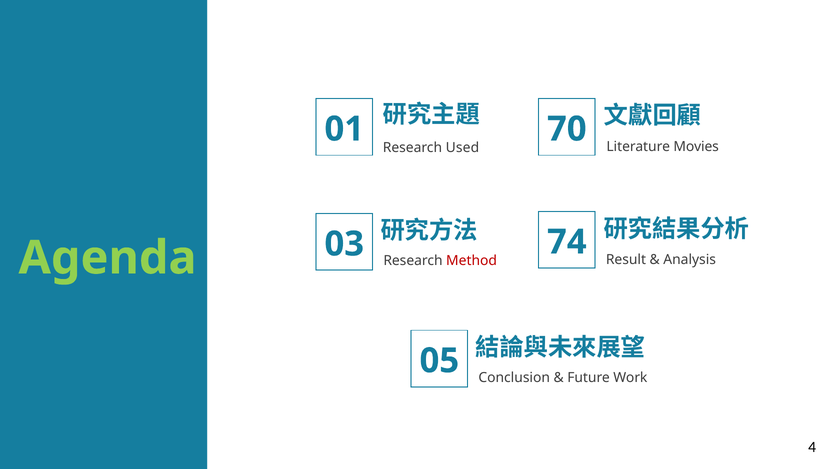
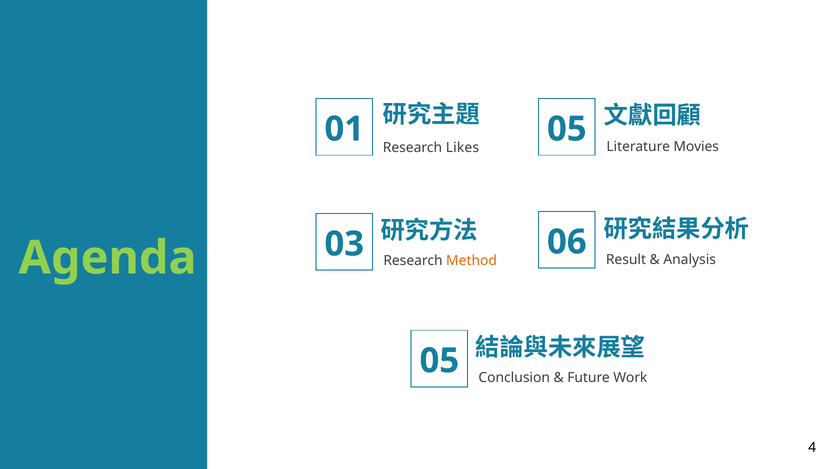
01 70: 70 -> 05
Used: Used -> Likes
74: 74 -> 06
Method colour: red -> orange
